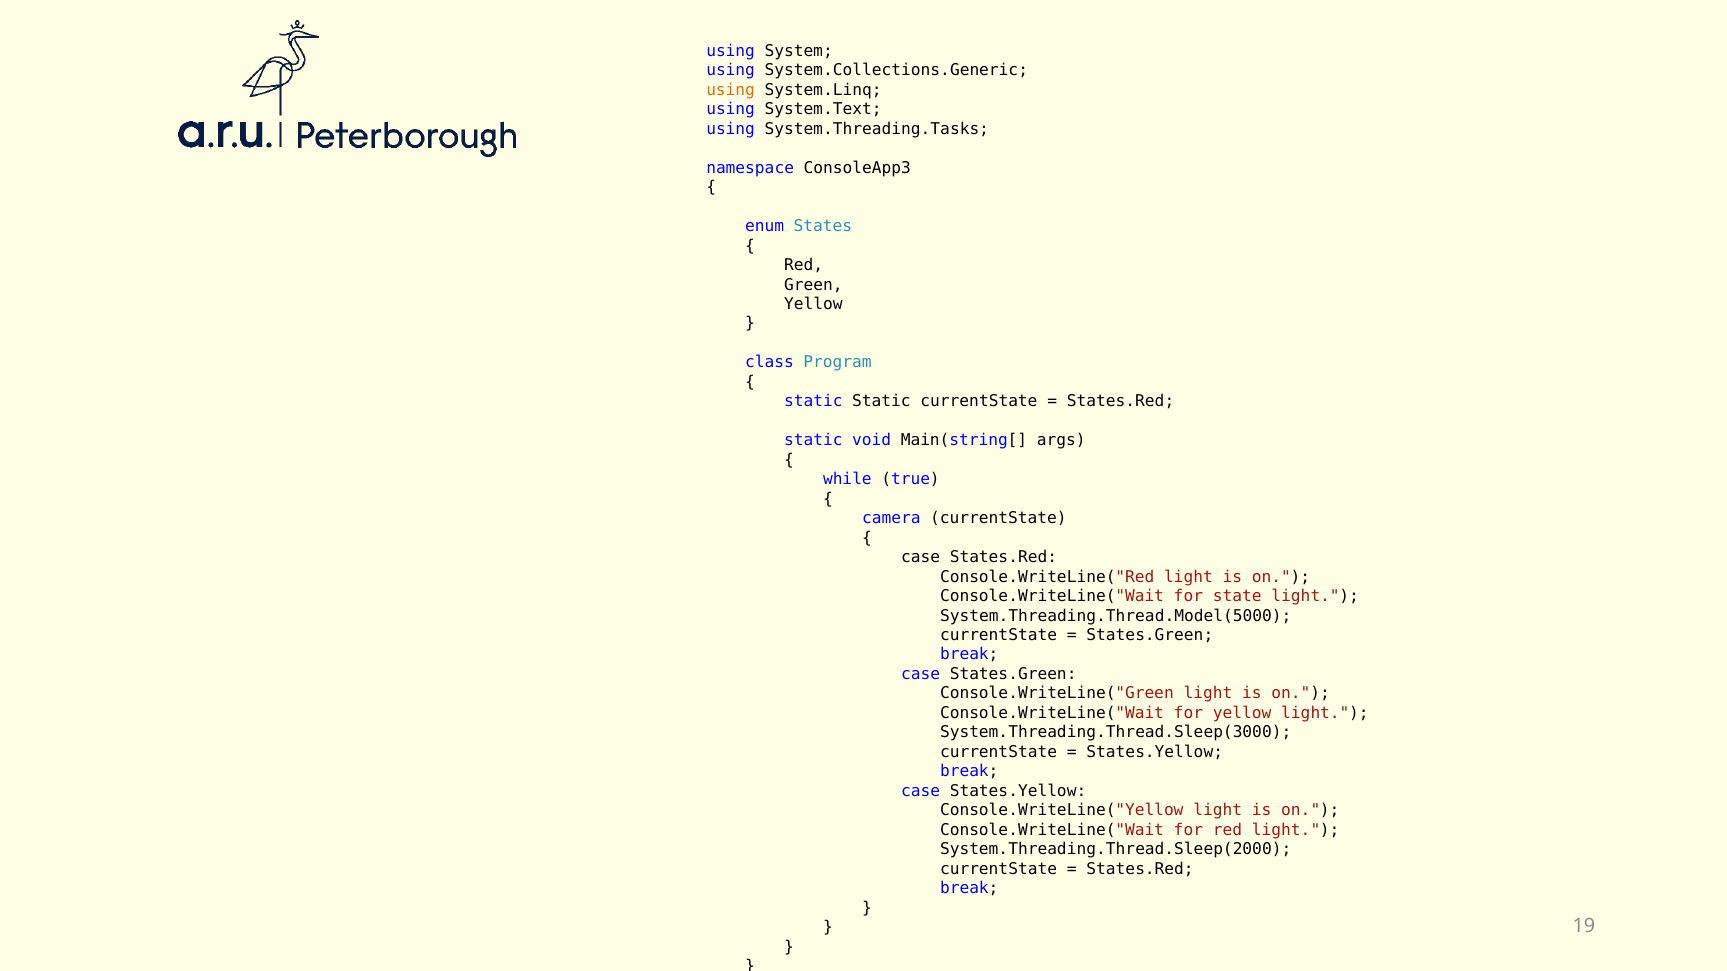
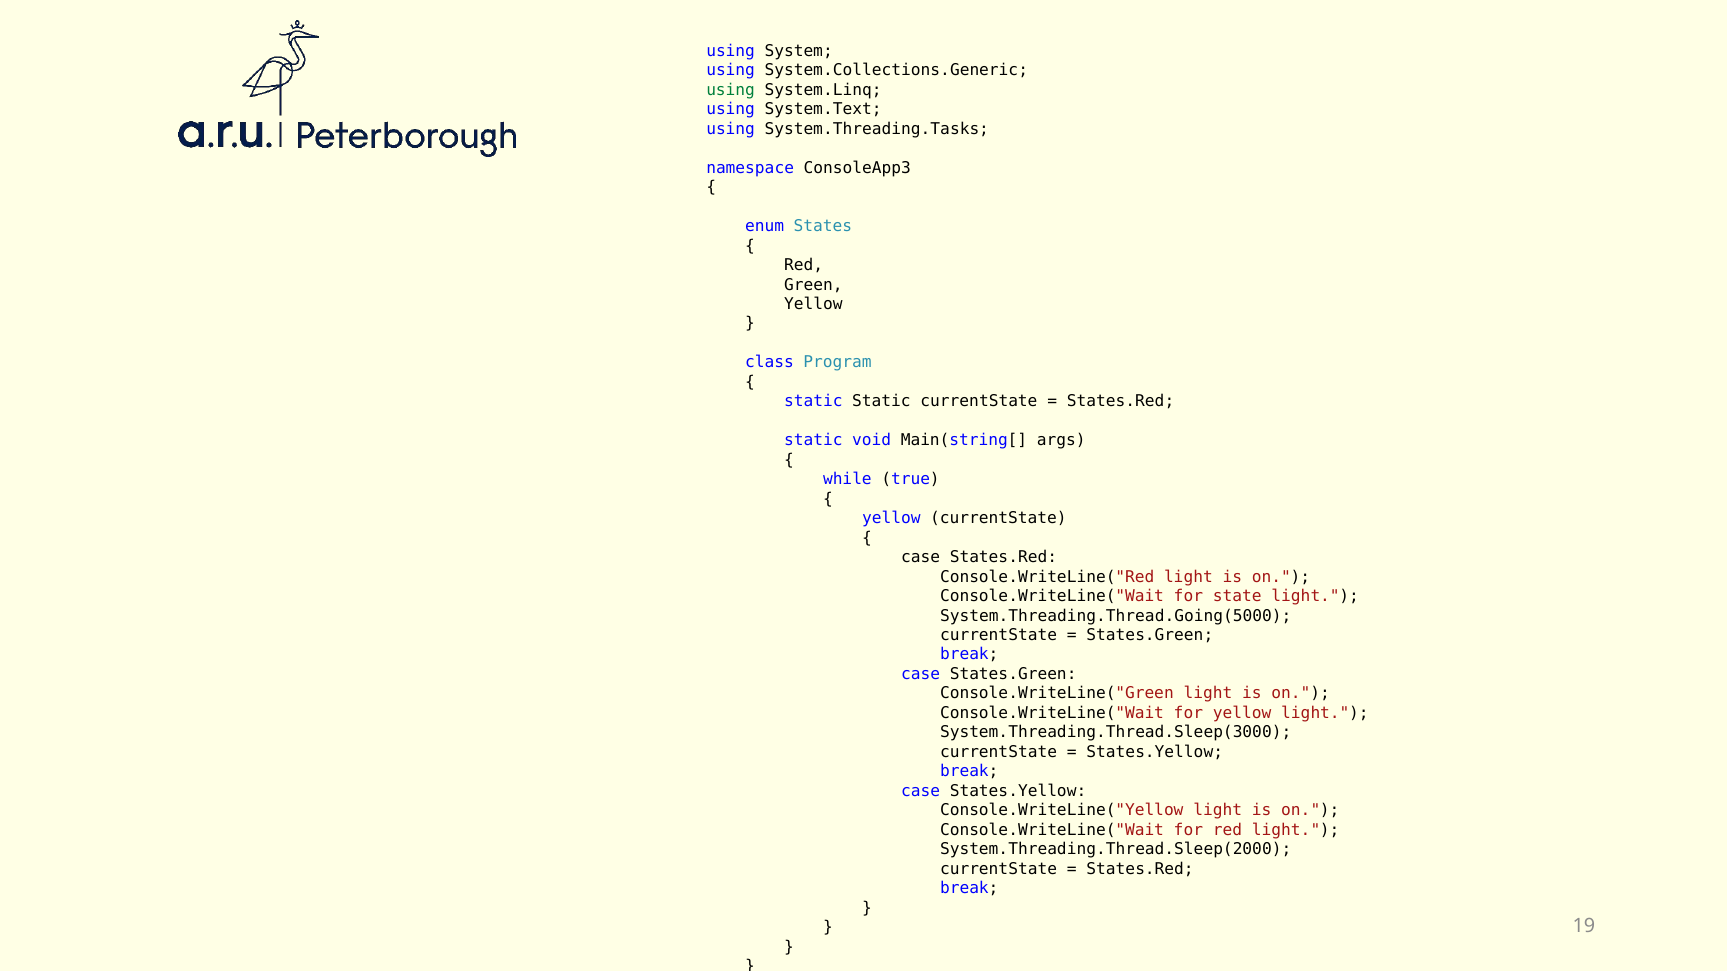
using at (731, 90) colour: orange -> green
camera at (891, 519): camera -> yellow
System.Threading.Thread.Model(5000: System.Threading.Thread.Model(5000 -> System.Threading.Thread.Going(5000
